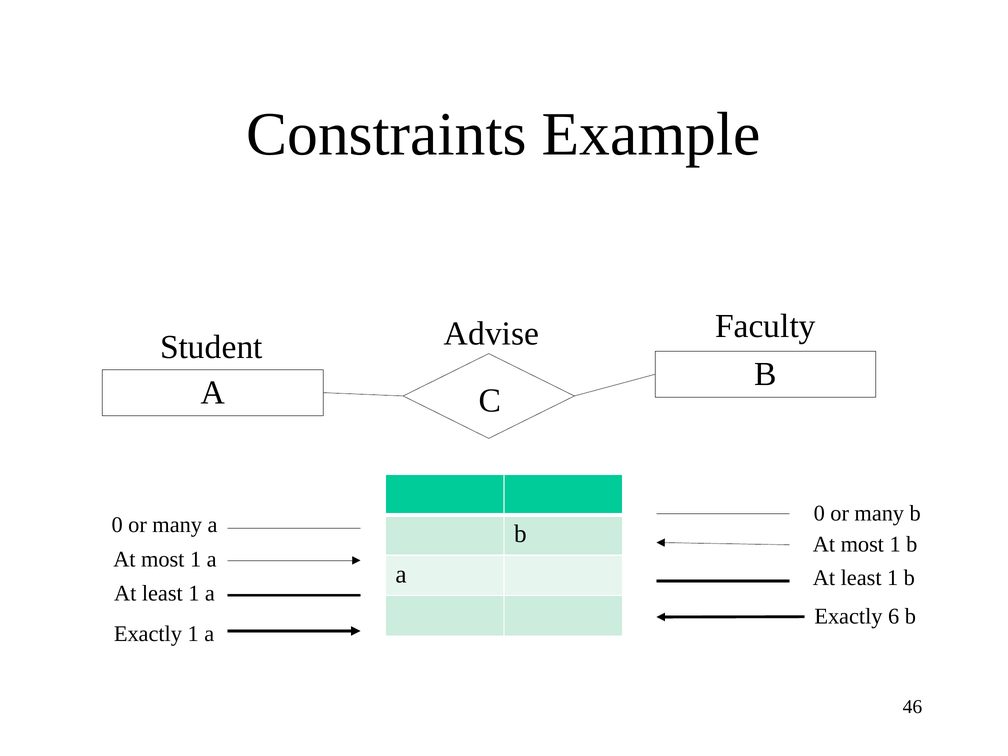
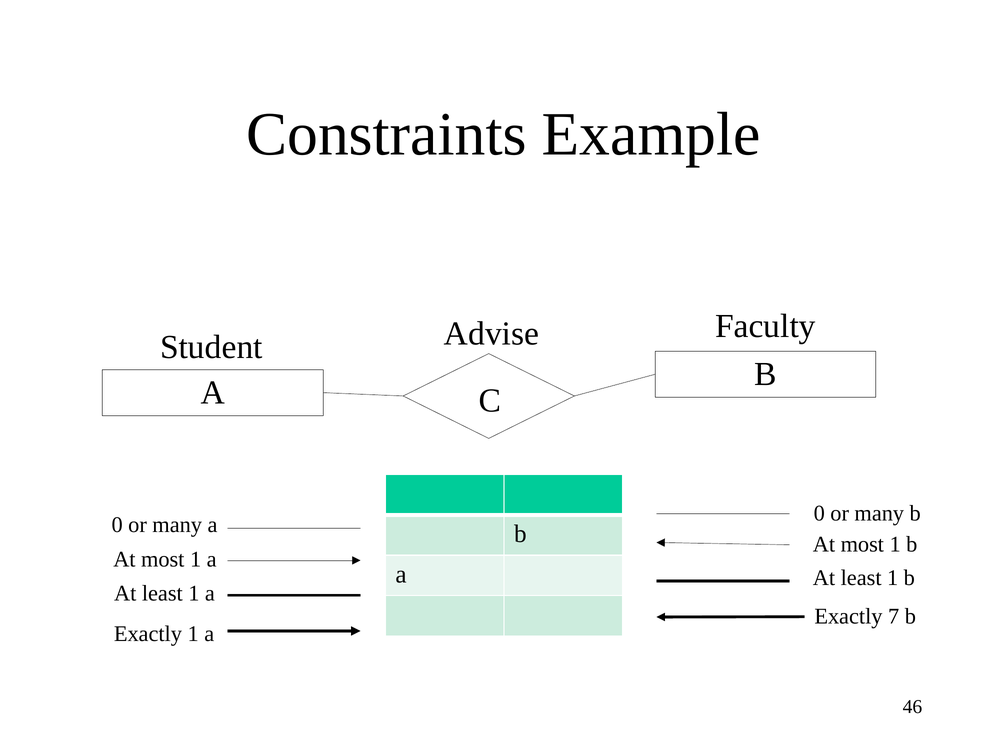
6: 6 -> 7
